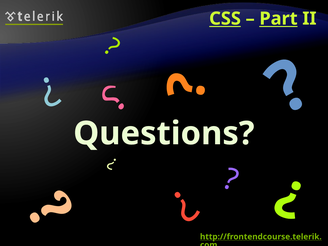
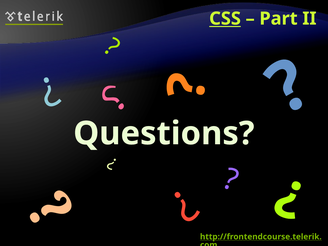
Part underline: present -> none
